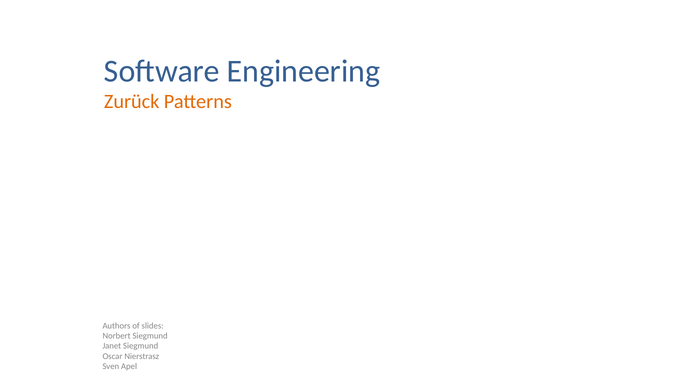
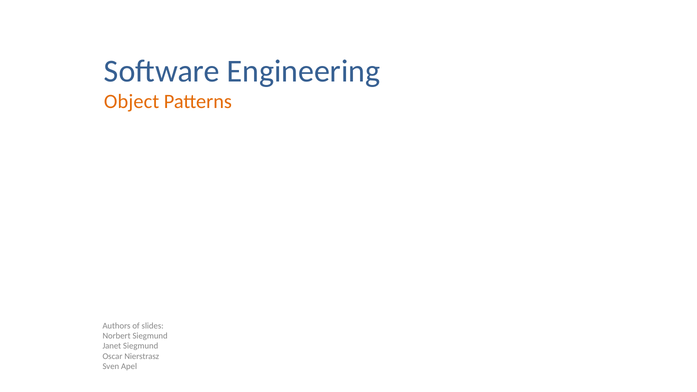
Zurück: Zurück -> Object
